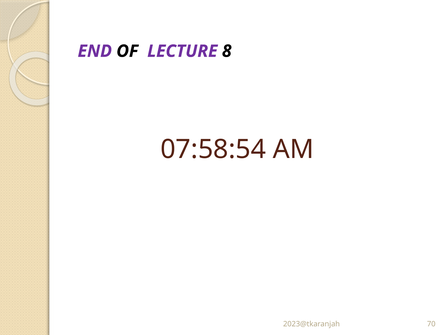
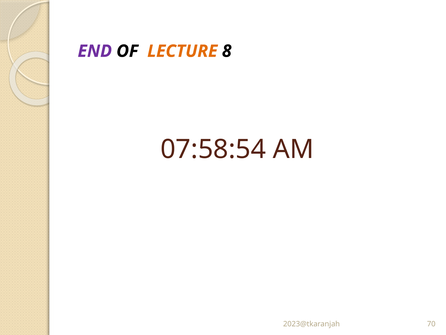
LECTURE colour: purple -> orange
